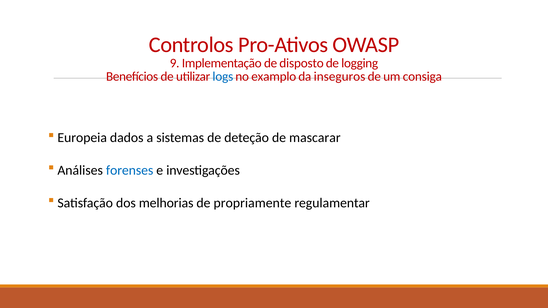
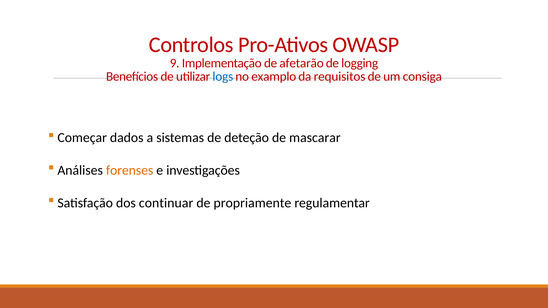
disposto: disposto -> afetarão
inseguros: inseguros -> requisitos
Europeia: Europeia -> Começar
forenses colour: blue -> orange
melhorias: melhorias -> continuar
